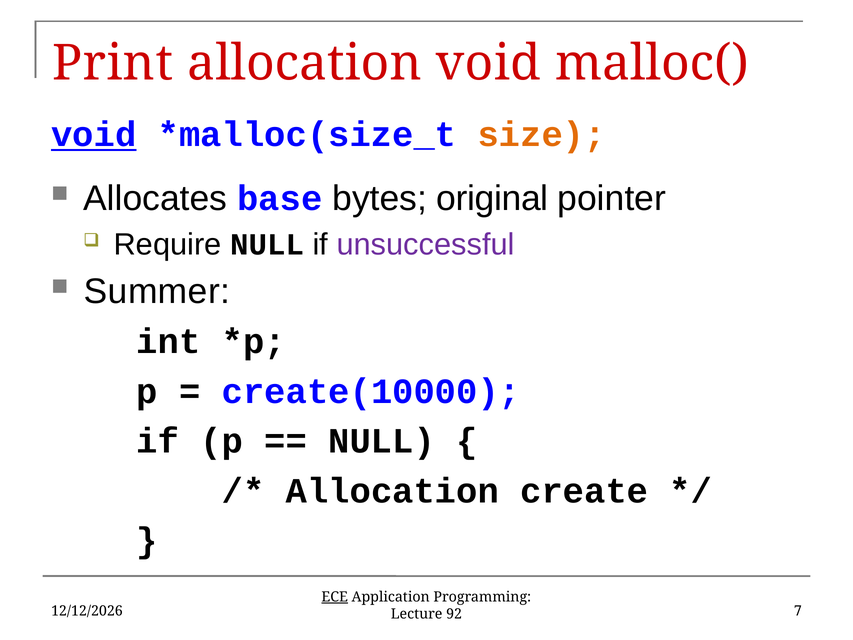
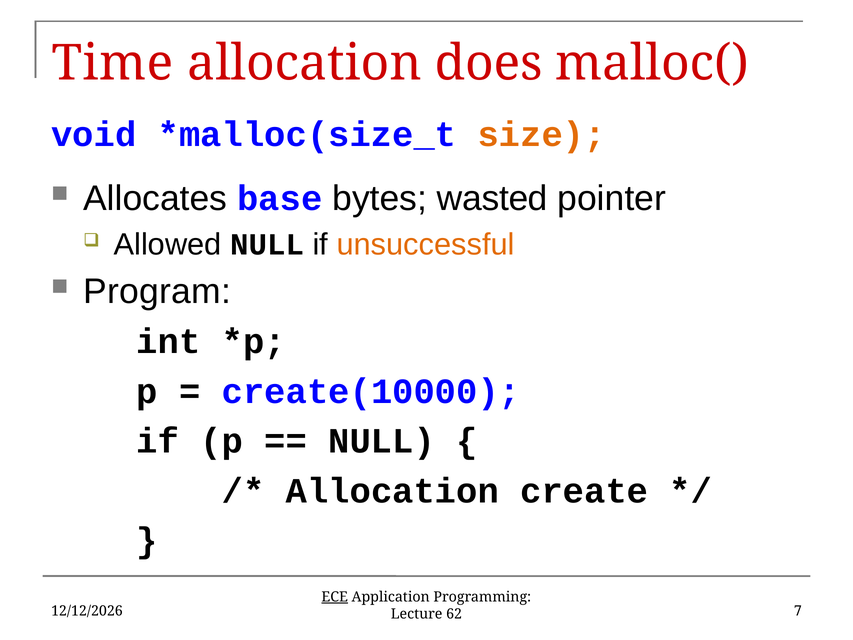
Print: Print -> Time
allocation void: void -> does
void at (94, 135) underline: present -> none
original: original -> wasted
Require: Require -> Allowed
unsuccessful colour: purple -> orange
Summer: Summer -> Program
92: 92 -> 62
